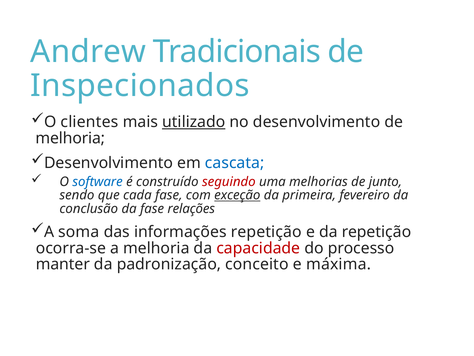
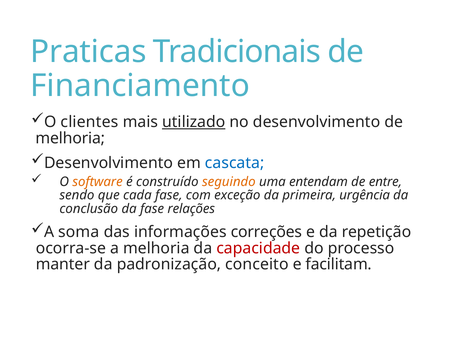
Andrew: Andrew -> Praticas
Inspecionados: Inspecionados -> Financiamento
software colour: blue -> orange
seguindo colour: red -> orange
melhorias: melhorias -> entendam
junto: junto -> entre
exceção underline: present -> none
fevereiro: fevereiro -> urgência
informações repetição: repetição -> correções
máxima: máxima -> facilitam
